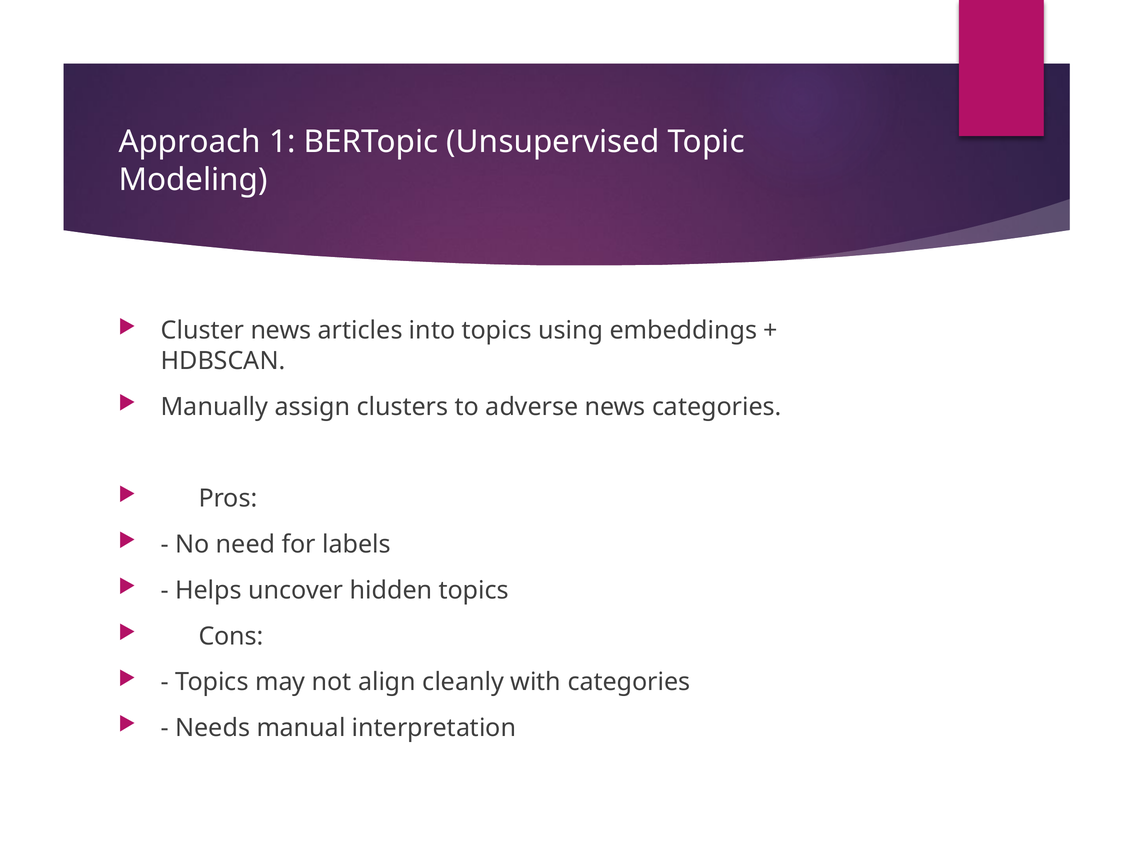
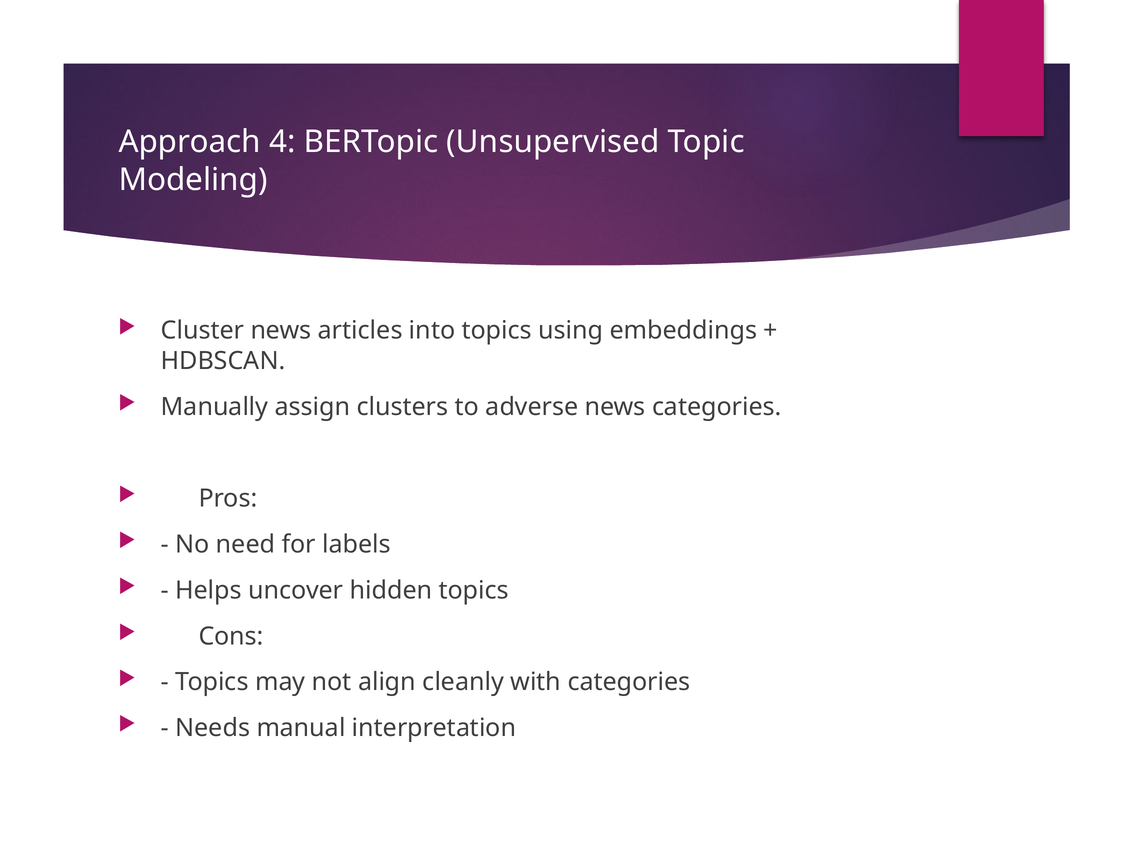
1: 1 -> 4
